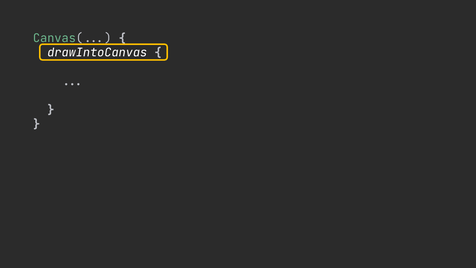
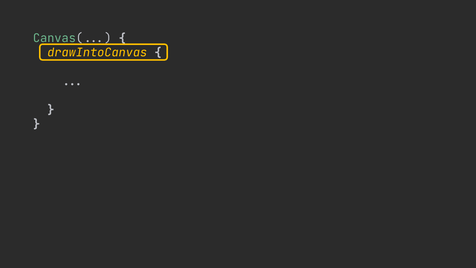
drawIntoCanvas colour: white -> yellow
